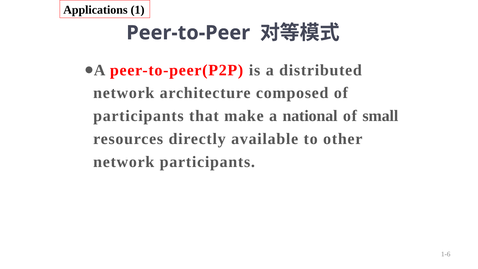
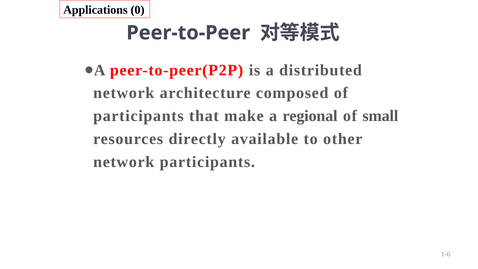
1: 1 -> 0
national: national -> regional
